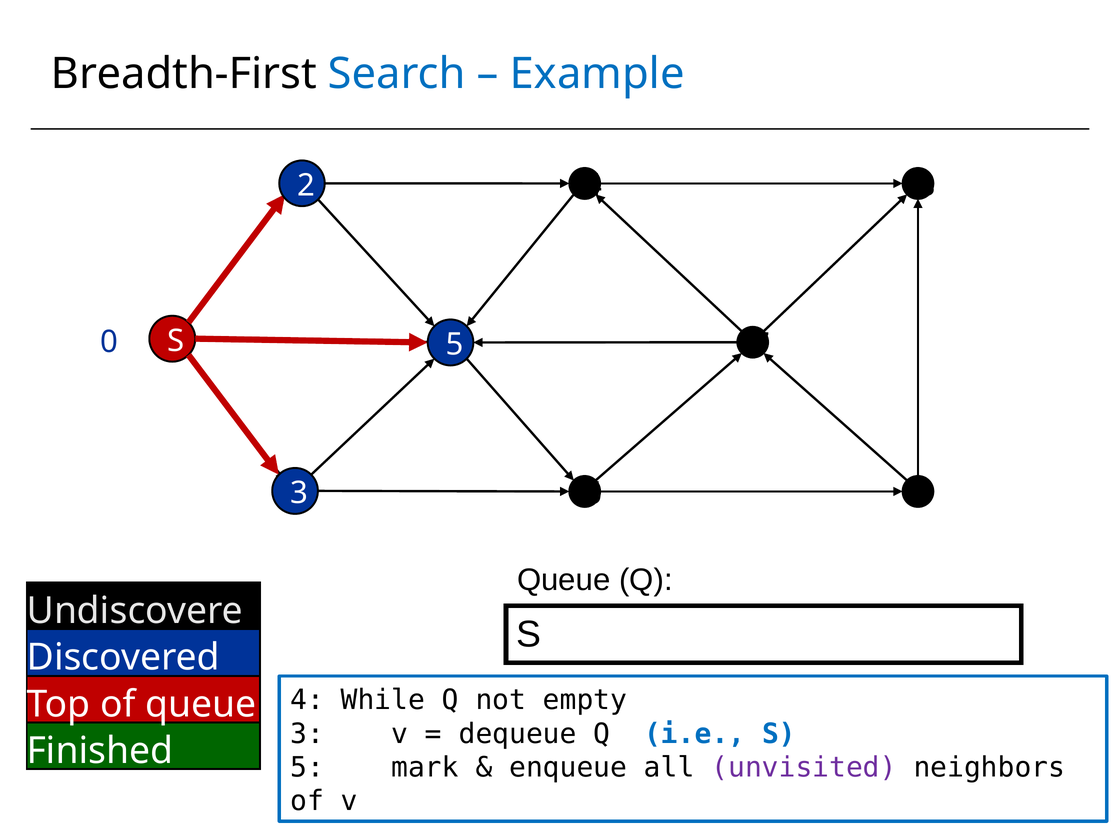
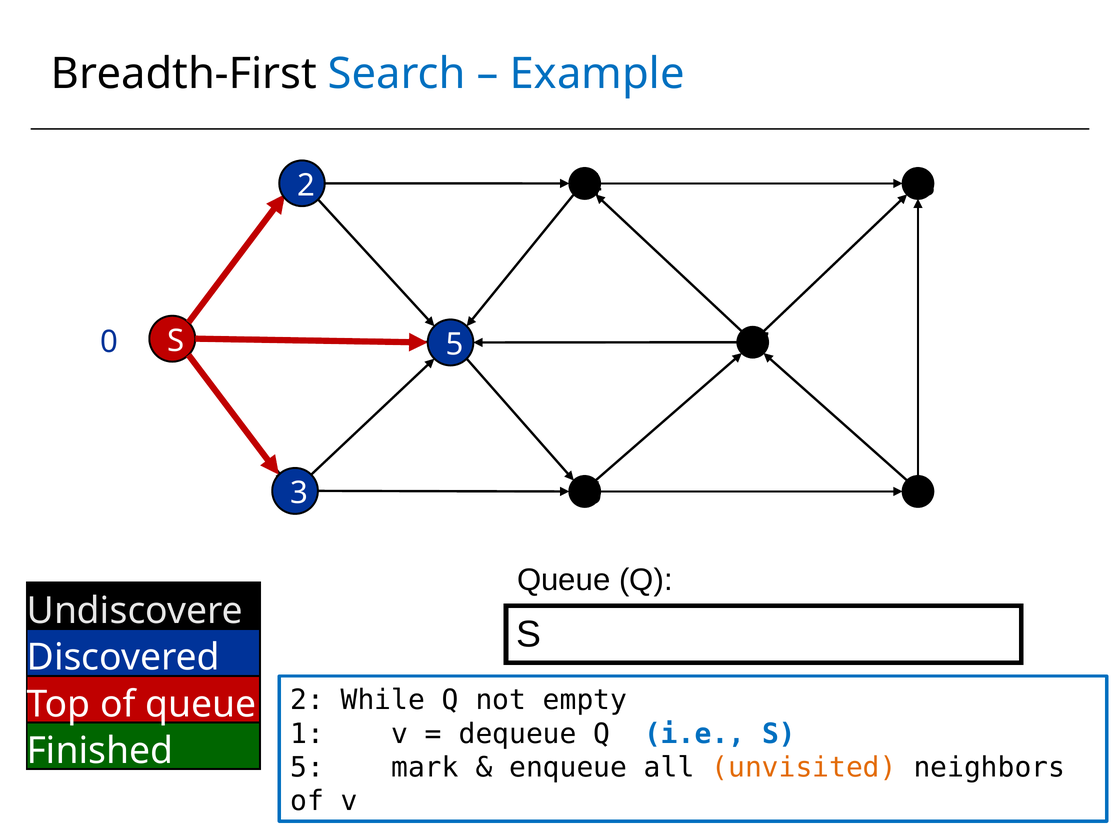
queue 4: 4 -> 2
3 at (307, 734): 3 -> 1
unvisited colour: purple -> orange
